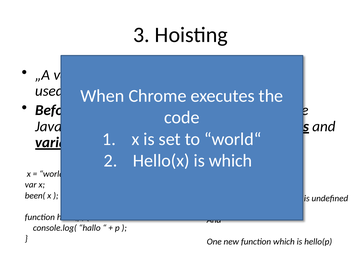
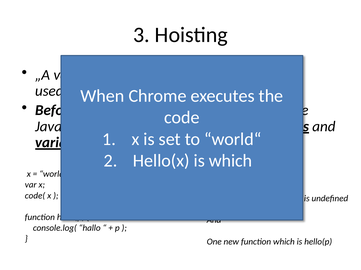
been(: been( -> code(
